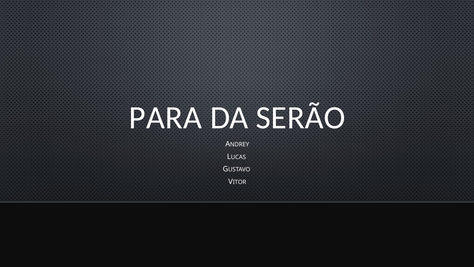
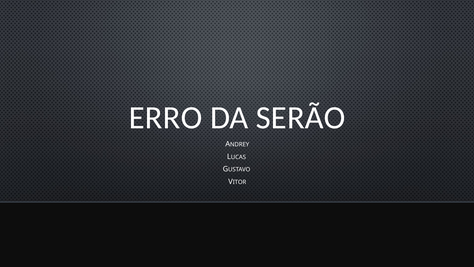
PARA: PARA -> ERRO
